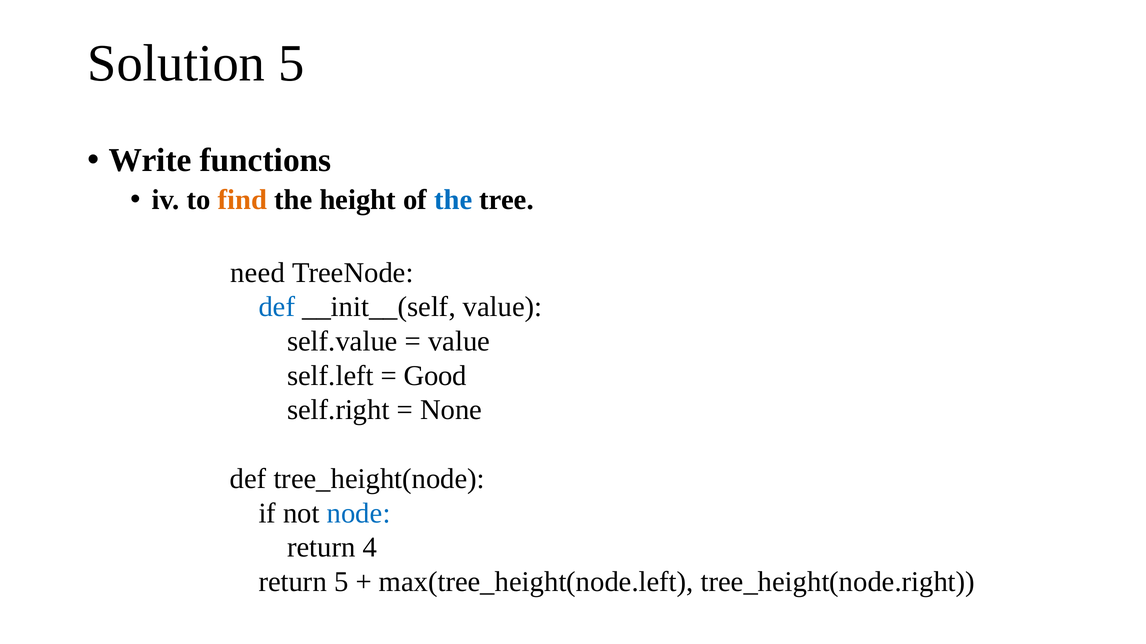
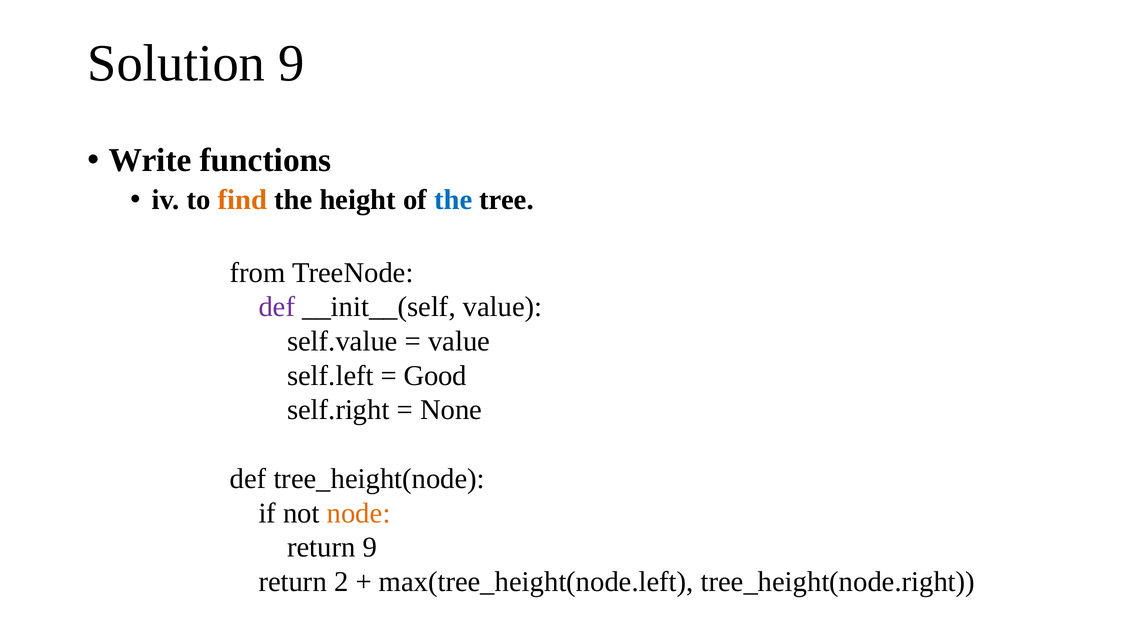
Solution 5: 5 -> 9
need: need -> from
def at (277, 307) colour: blue -> purple
node colour: blue -> orange
return 4: 4 -> 9
return 5: 5 -> 2
